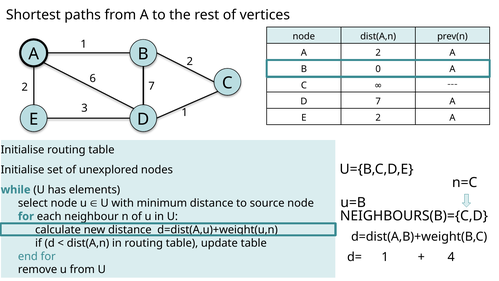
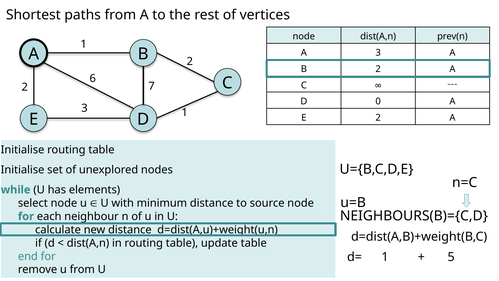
A 2: 2 -> 3
B 0: 0 -> 2
D 7: 7 -> 0
4: 4 -> 5
